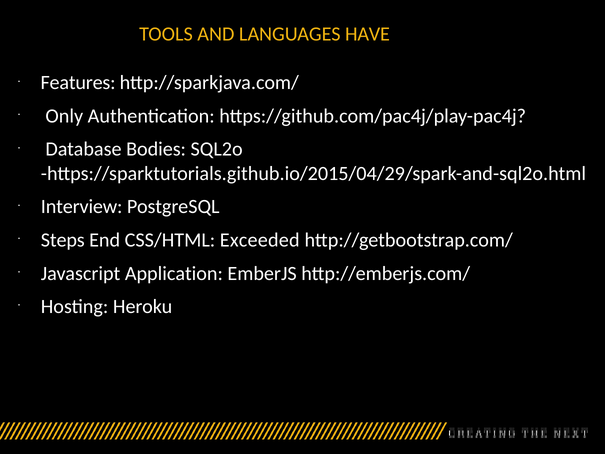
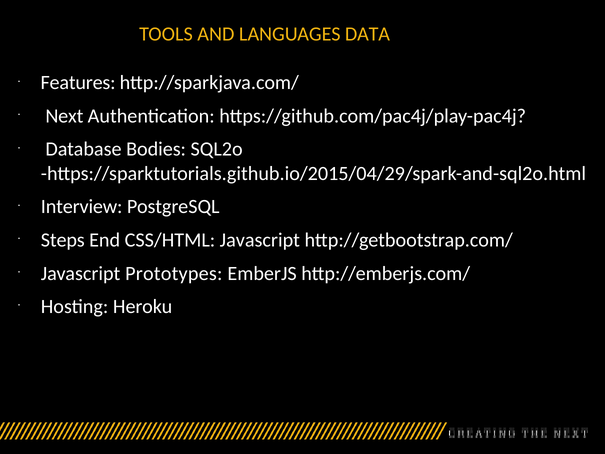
HAVE: HAVE -> DATA
Only: Only -> Next
CSS/HTML Exceeded: Exceeded -> Javascript
Application: Application -> Prototypes
